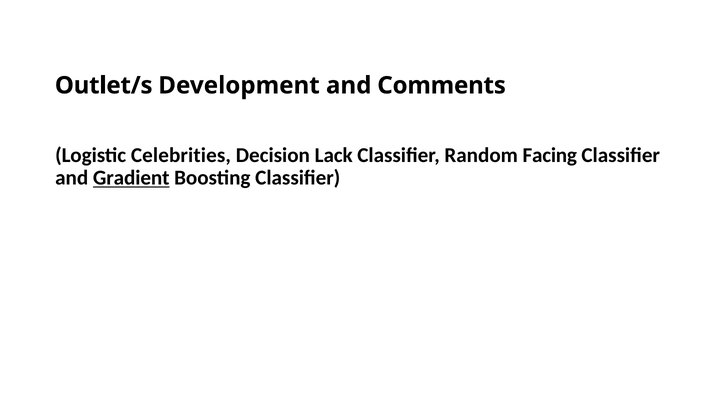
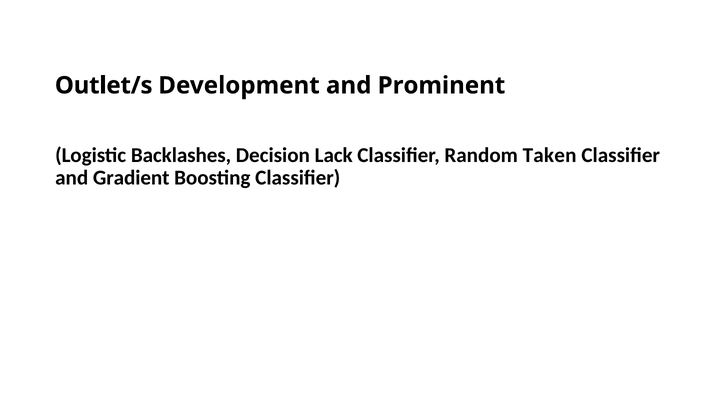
Comments: Comments -> Prominent
Celebrities: Celebrities -> Backlashes
Facing: Facing -> Taken
Gradient underline: present -> none
